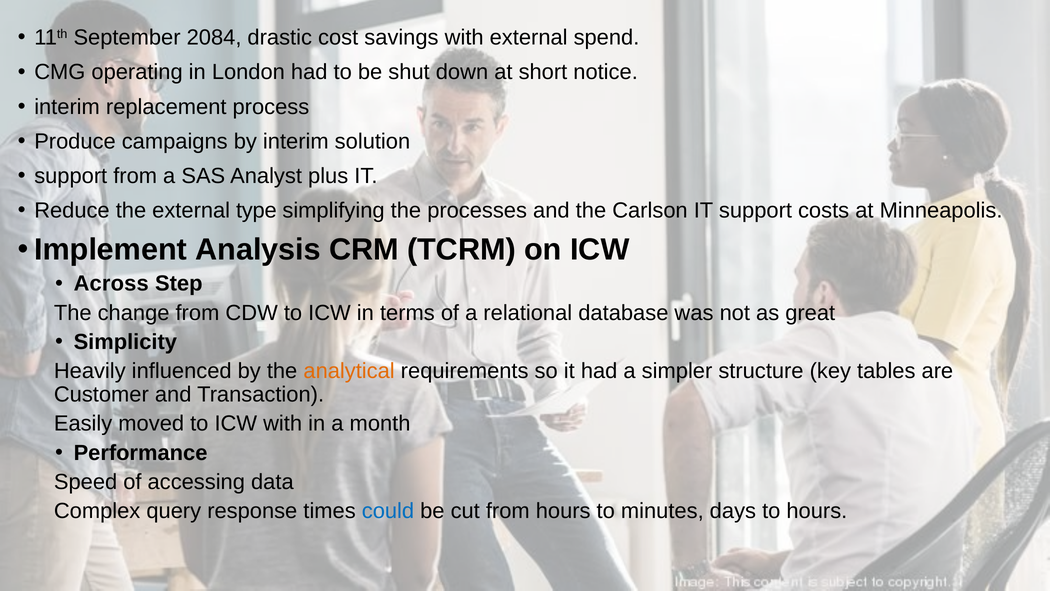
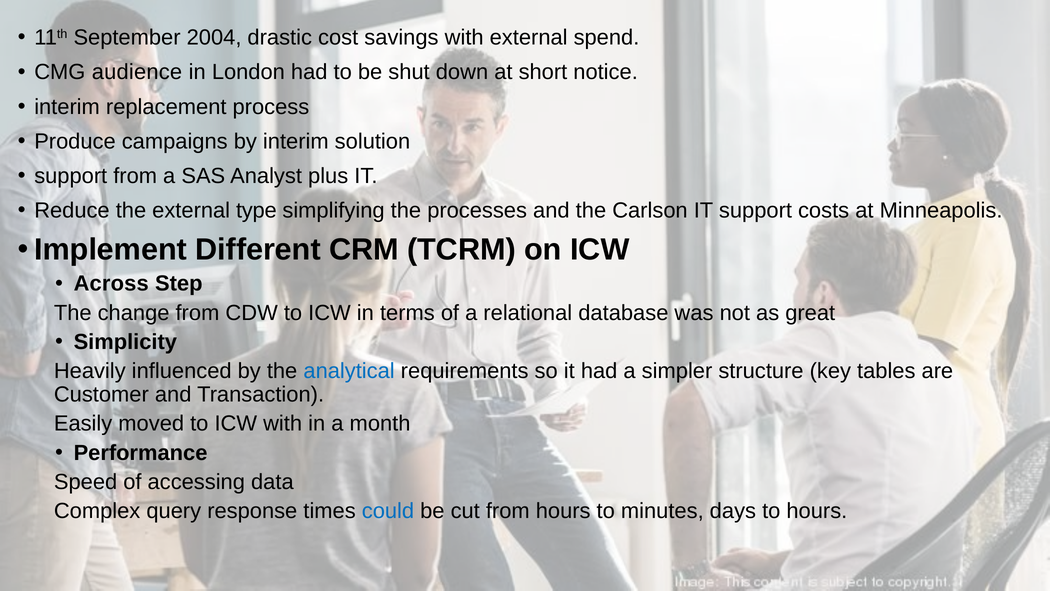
2084: 2084 -> 2004
operating: operating -> audience
Analysis: Analysis -> Different
analytical colour: orange -> blue
